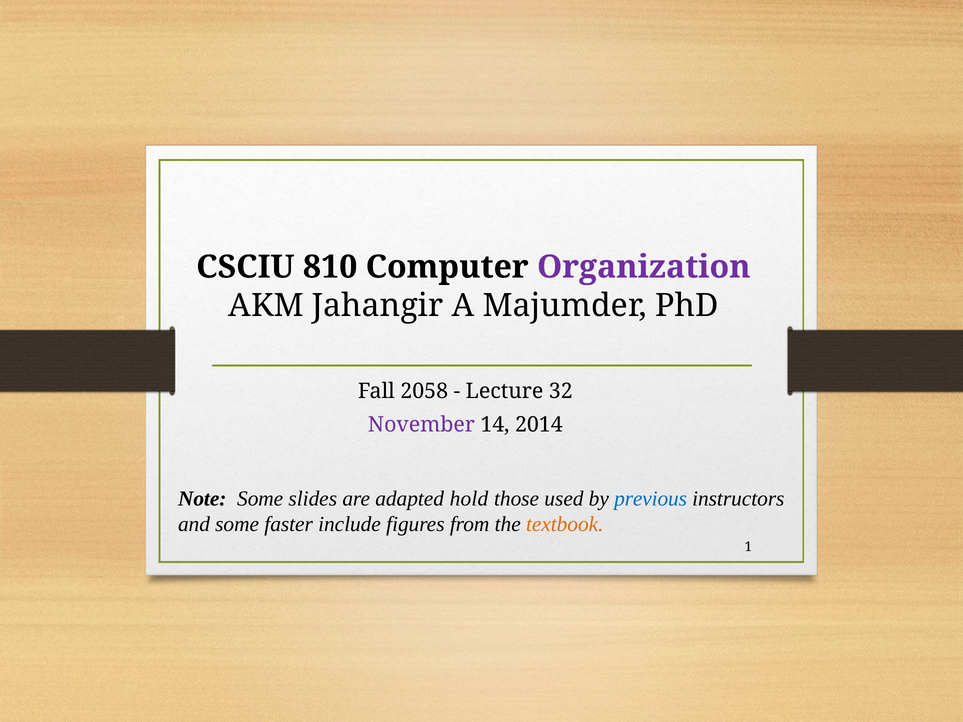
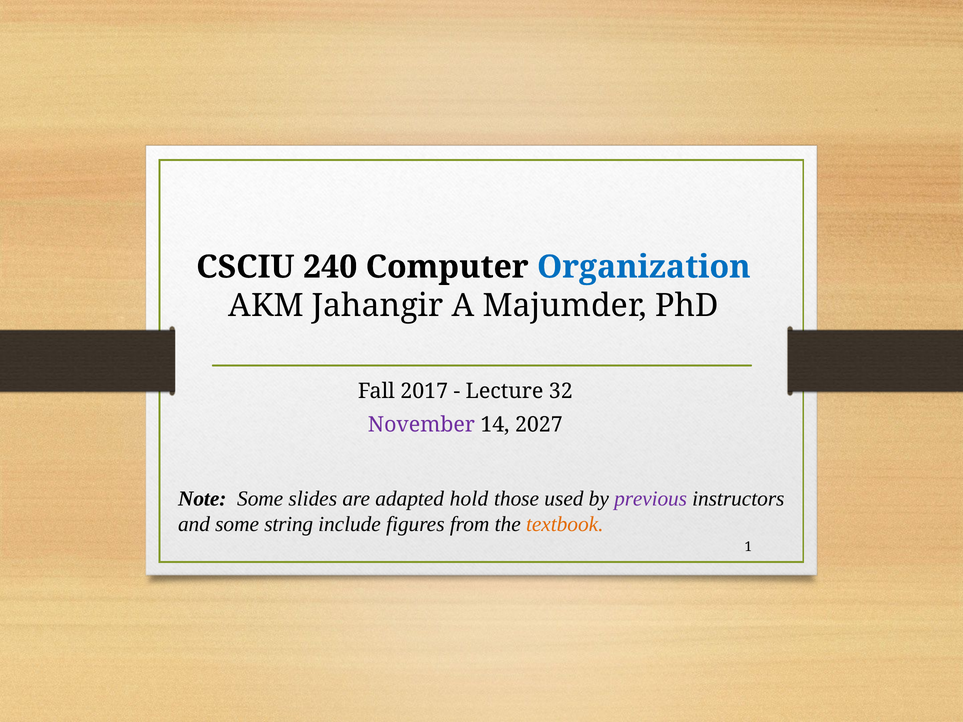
810: 810 -> 240
Organization colour: purple -> blue
2058: 2058 -> 2017
2014: 2014 -> 2027
previous colour: blue -> purple
faster: faster -> string
